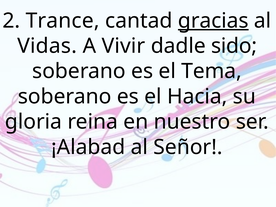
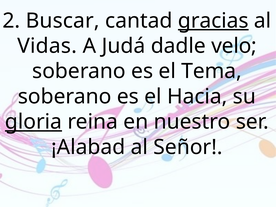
Trance: Trance -> Buscar
Vivir: Vivir -> Judá
sido: sido -> velo
gloria underline: none -> present
